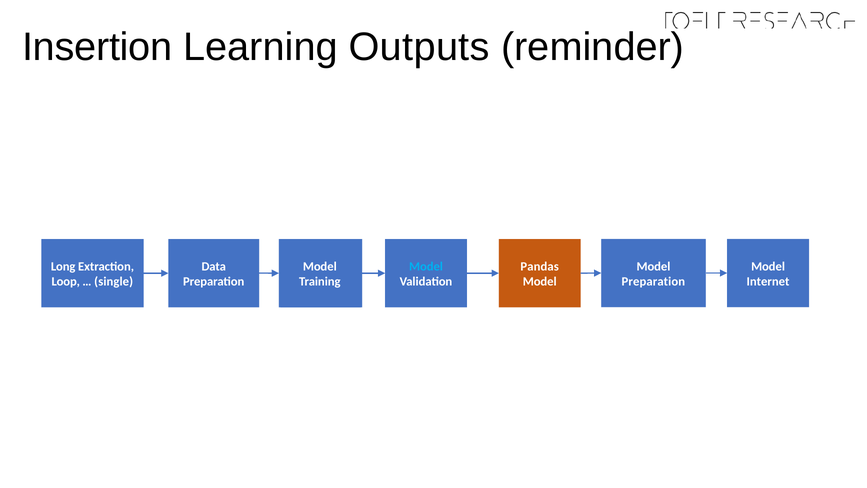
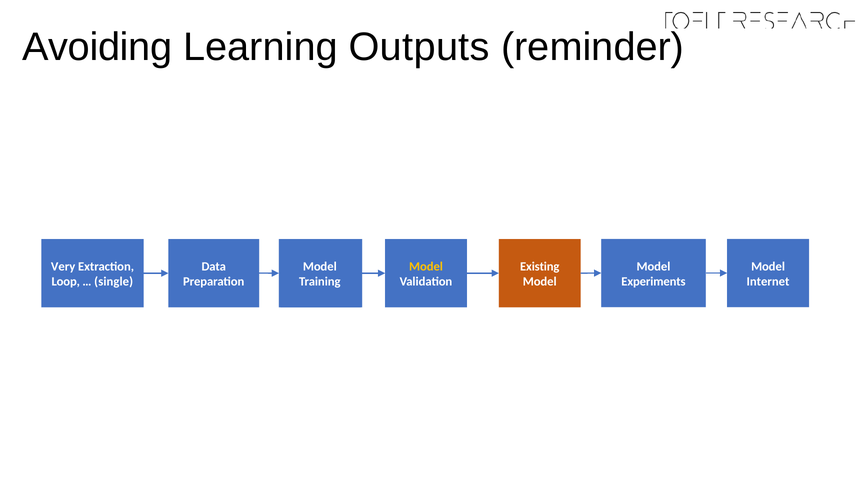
Insertion: Insertion -> Avoiding
Long: Long -> Very
Model at (426, 266) colour: light blue -> yellow
Pandas: Pandas -> Existing
Preparation at (653, 281): Preparation -> Experiments
